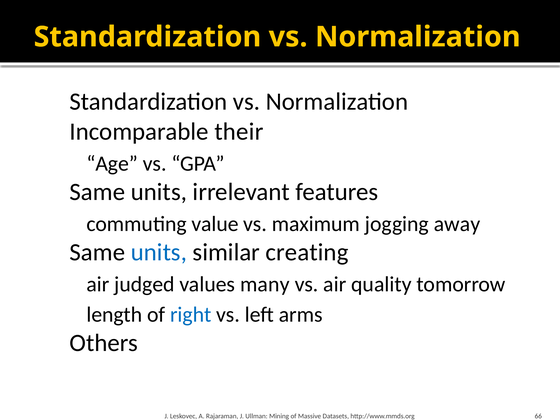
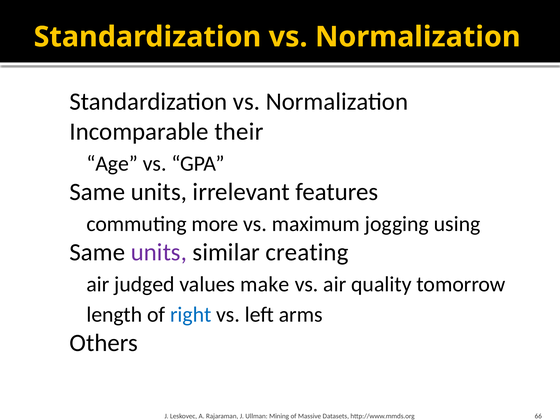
value: value -> more
away: away -> using
units at (159, 252) colour: blue -> purple
many: many -> make
